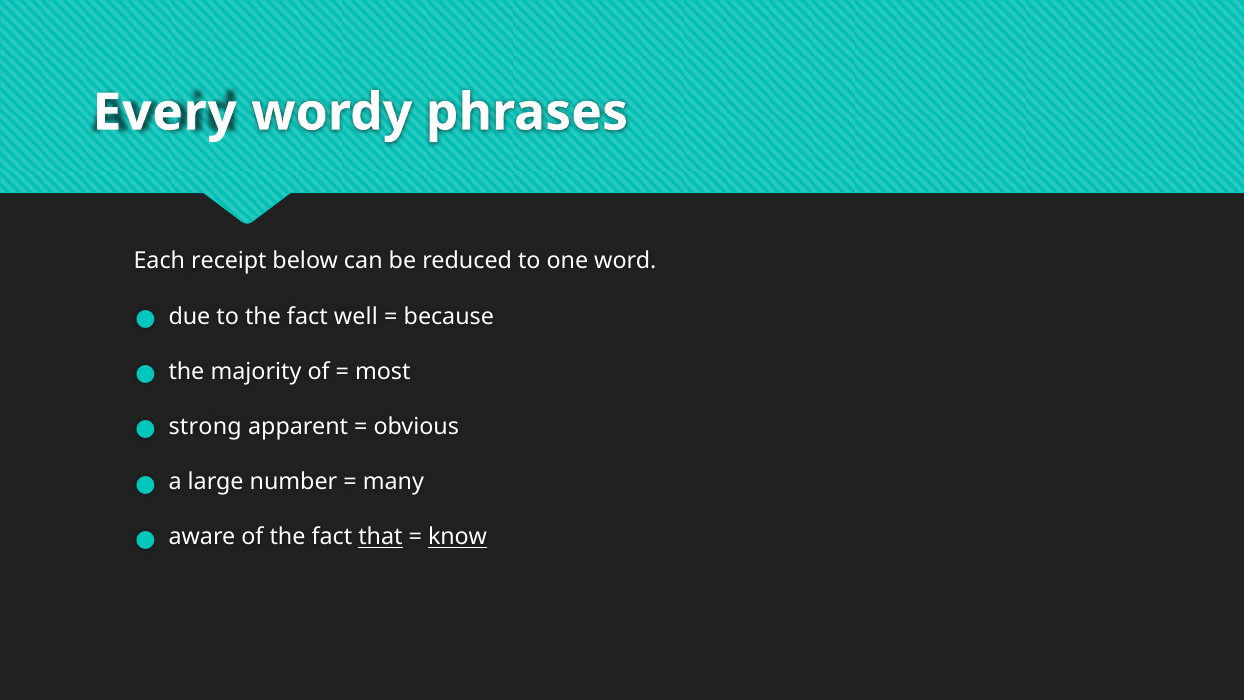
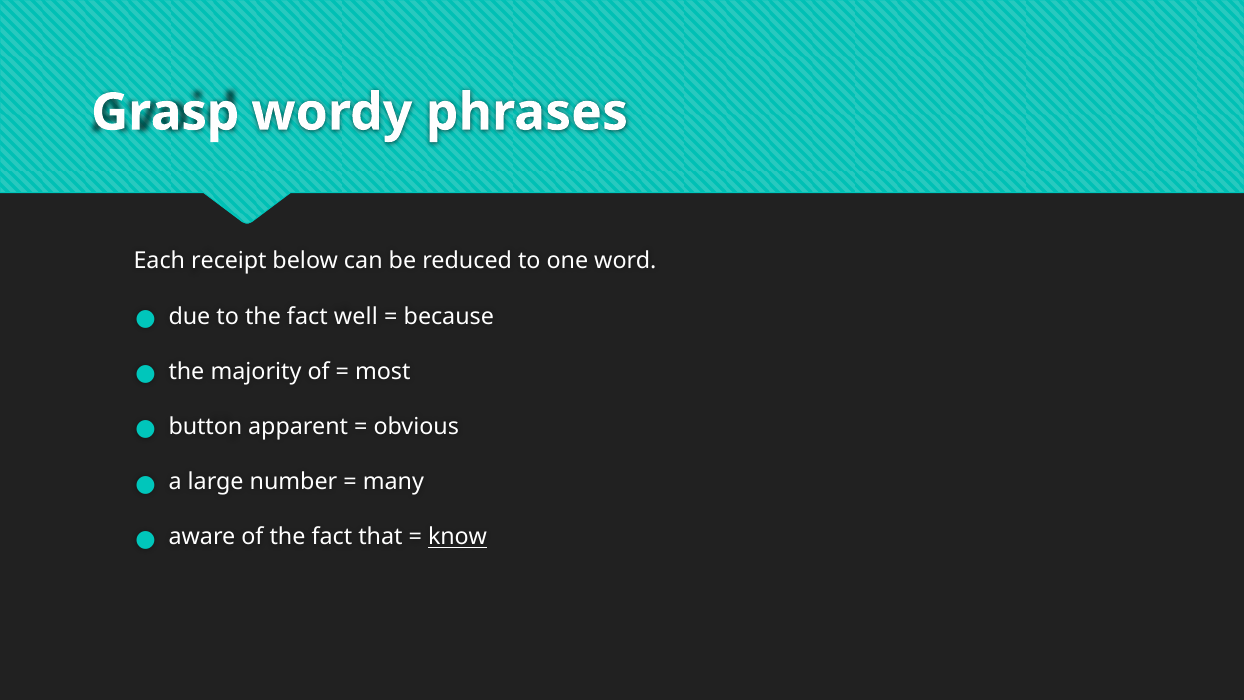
Every: Every -> Grasp
strong: strong -> button
that underline: present -> none
